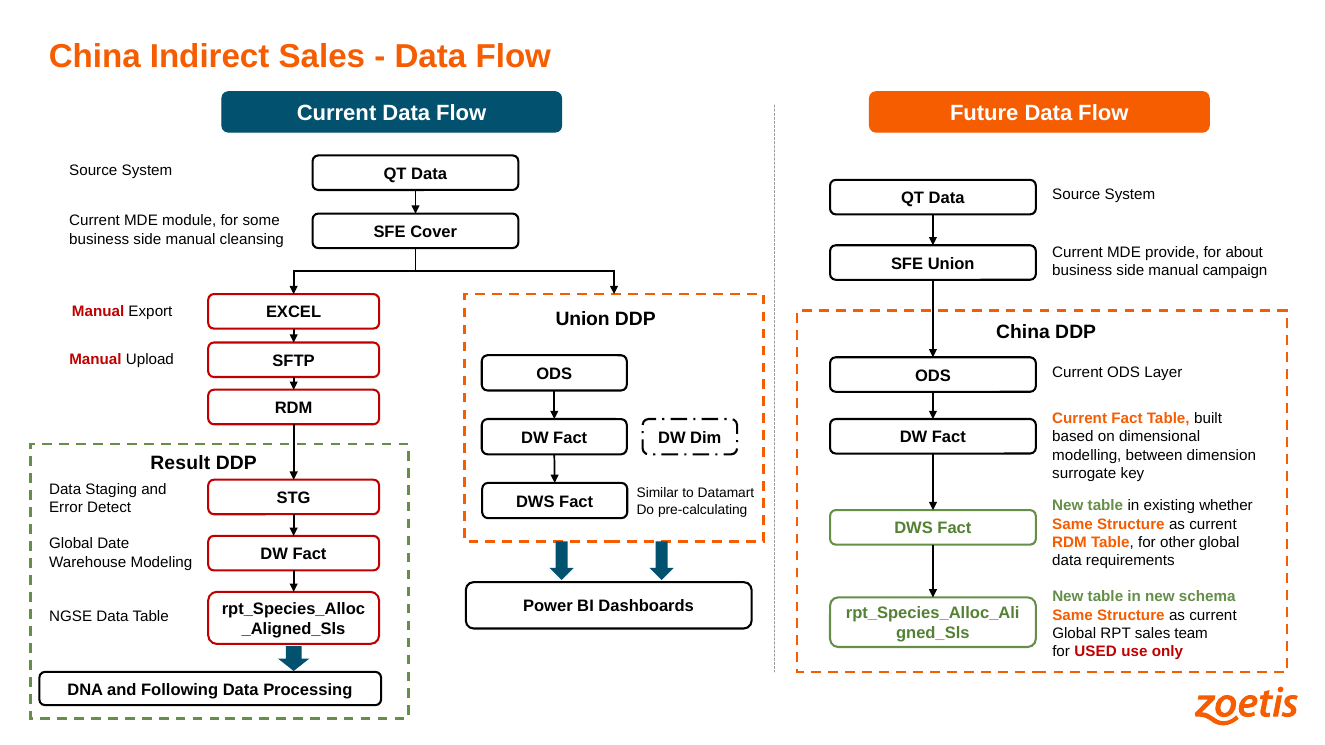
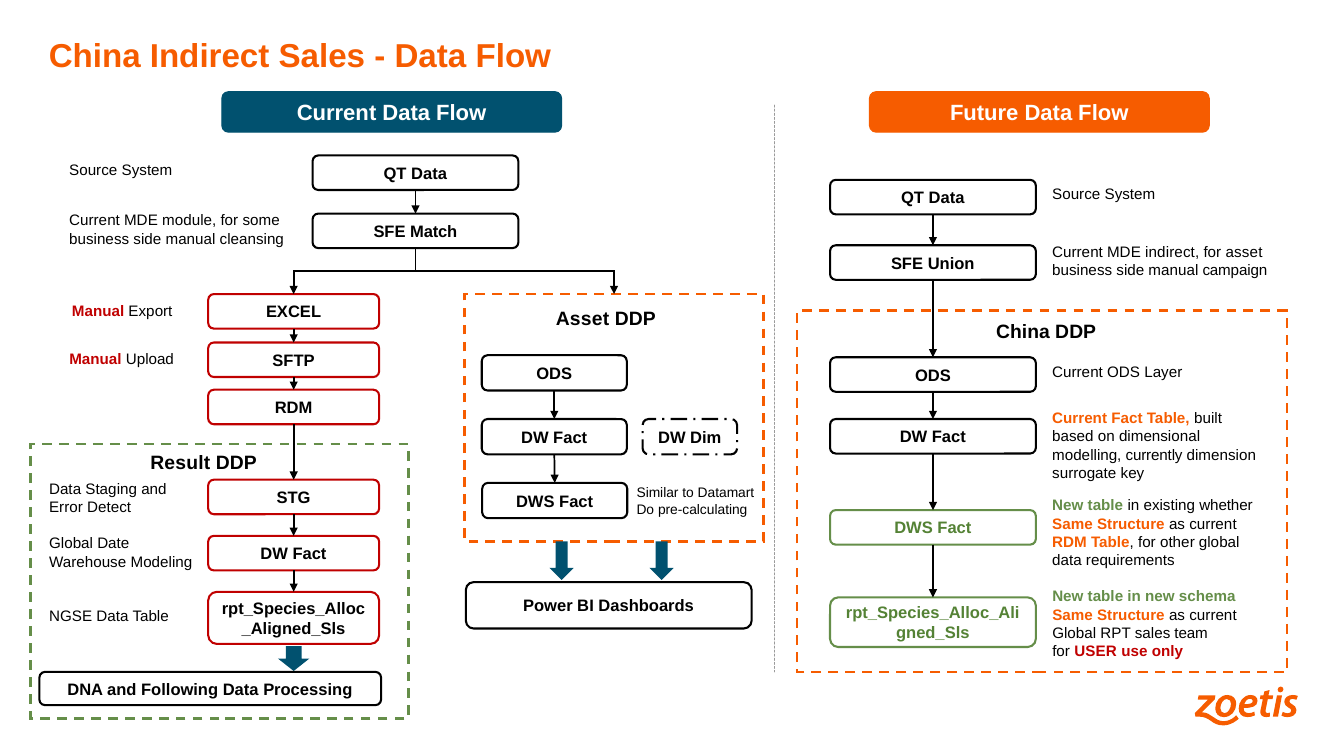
Cover: Cover -> Match
MDE provide: provide -> indirect
for about: about -> asset
Union at (583, 320): Union -> Asset
between: between -> currently
USED: USED -> USER
